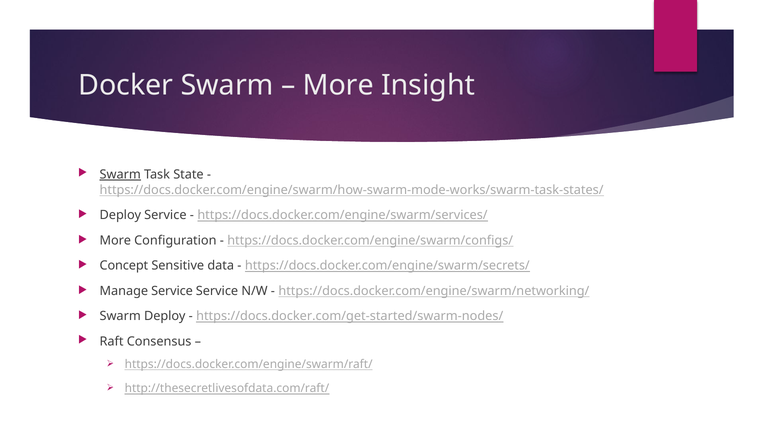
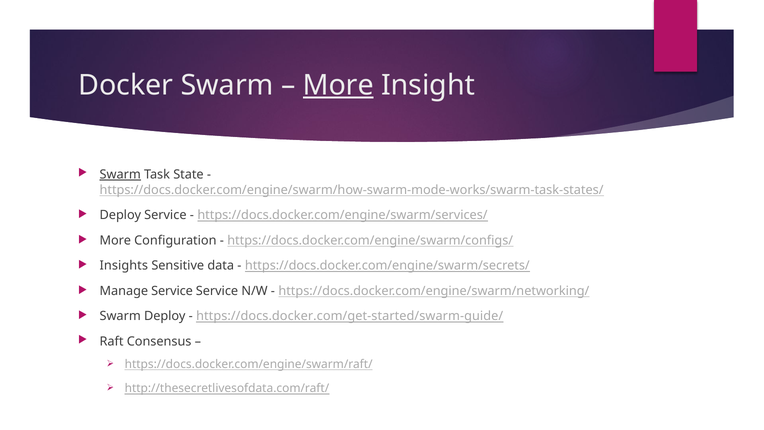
More at (338, 85) underline: none -> present
Concept: Concept -> Insights
https://docs.docker.com/get-started/swarm-nodes/: https://docs.docker.com/get-started/swarm-nodes/ -> https://docs.docker.com/get-started/swarm-guide/
